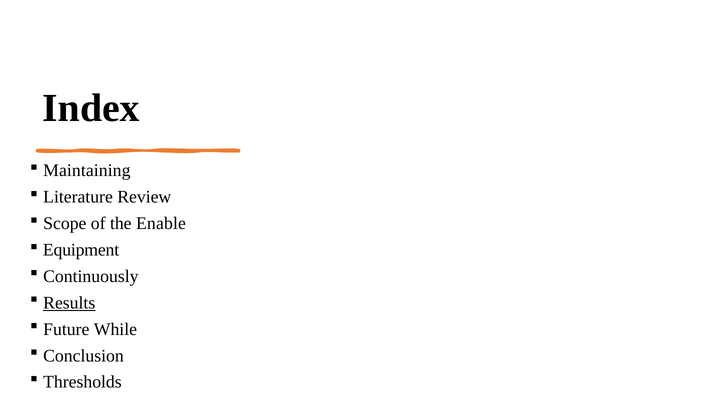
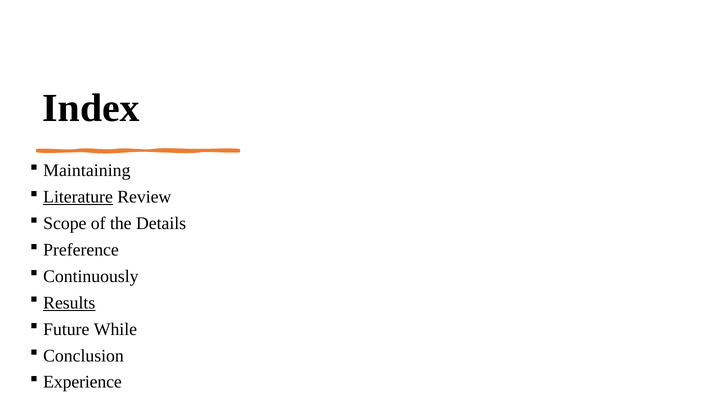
Literature underline: none -> present
Enable: Enable -> Details
Equipment: Equipment -> Preference
Thresholds: Thresholds -> Experience
